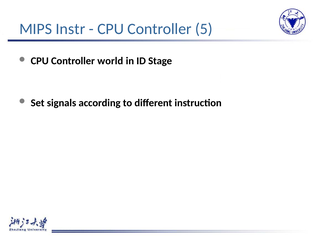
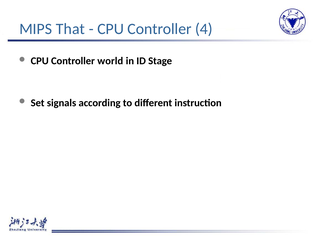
Instr: Instr -> That
5: 5 -> 4
